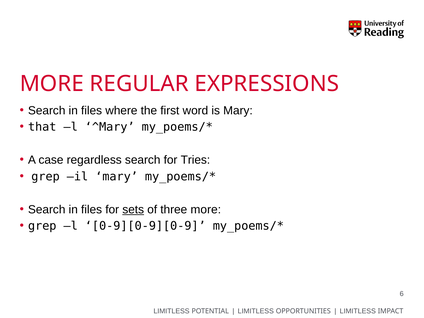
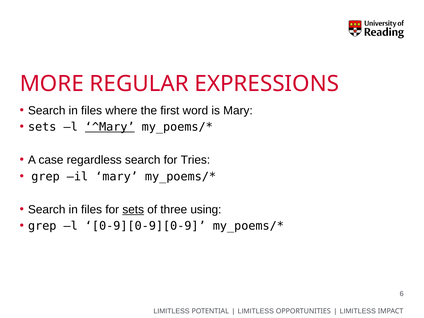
that at (42, 127): that -> sets
^Mary underline: none -> present
three more: more -> using
